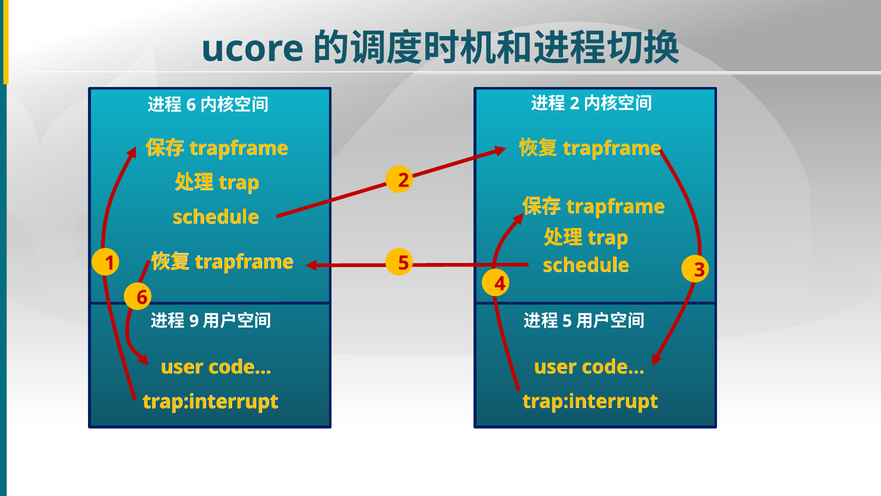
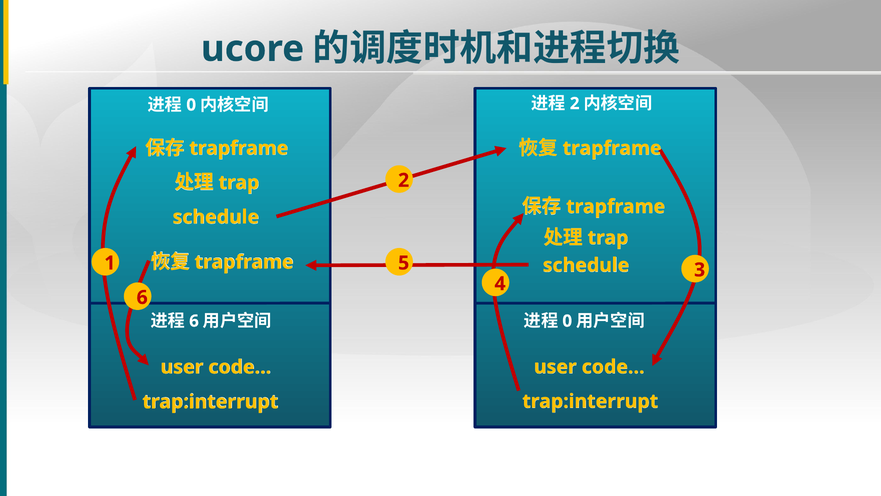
6 at (191, 105): 6 -> 0
9 at (194, 321): 9 -> 6
5 at (567, 321): 5 -> 0
